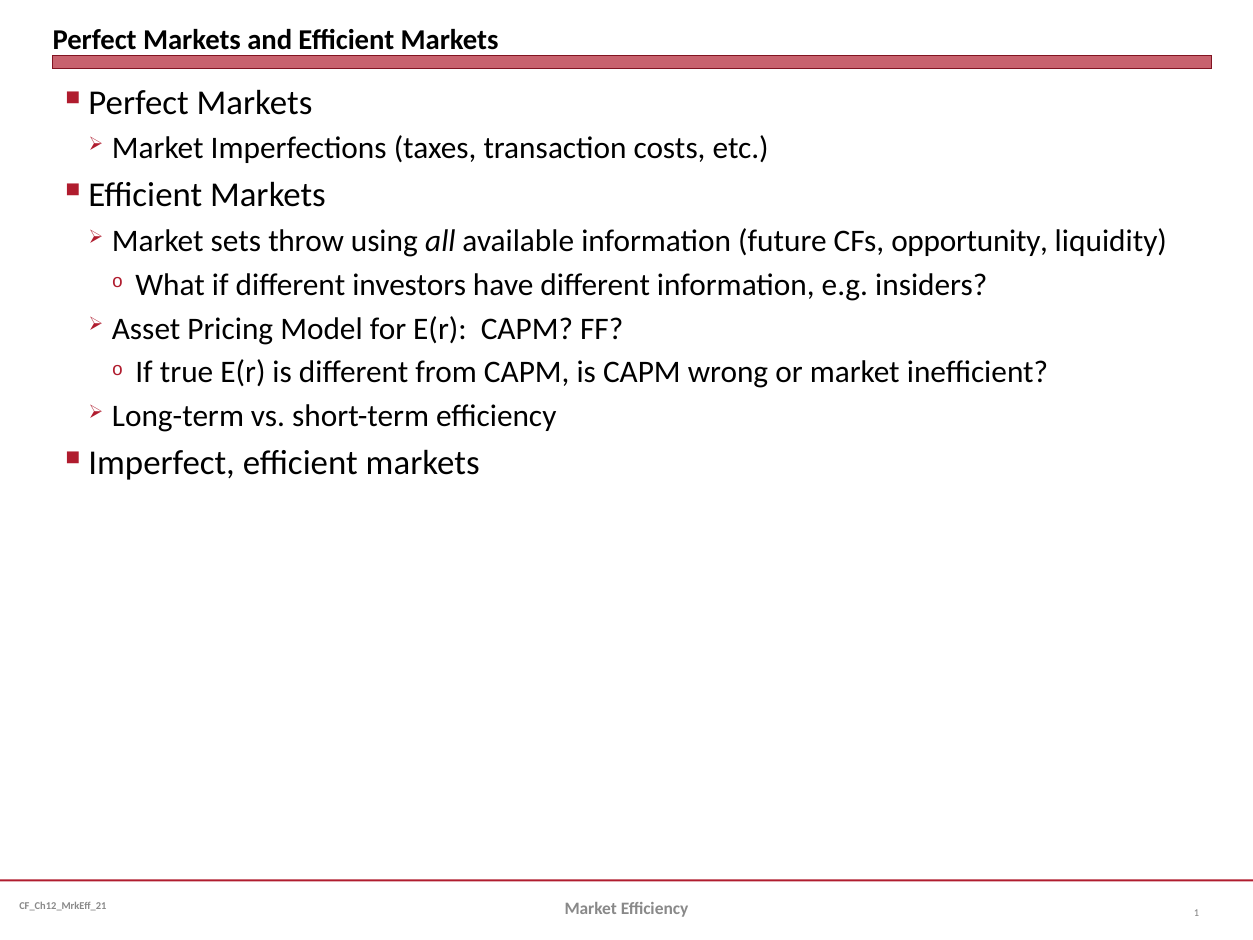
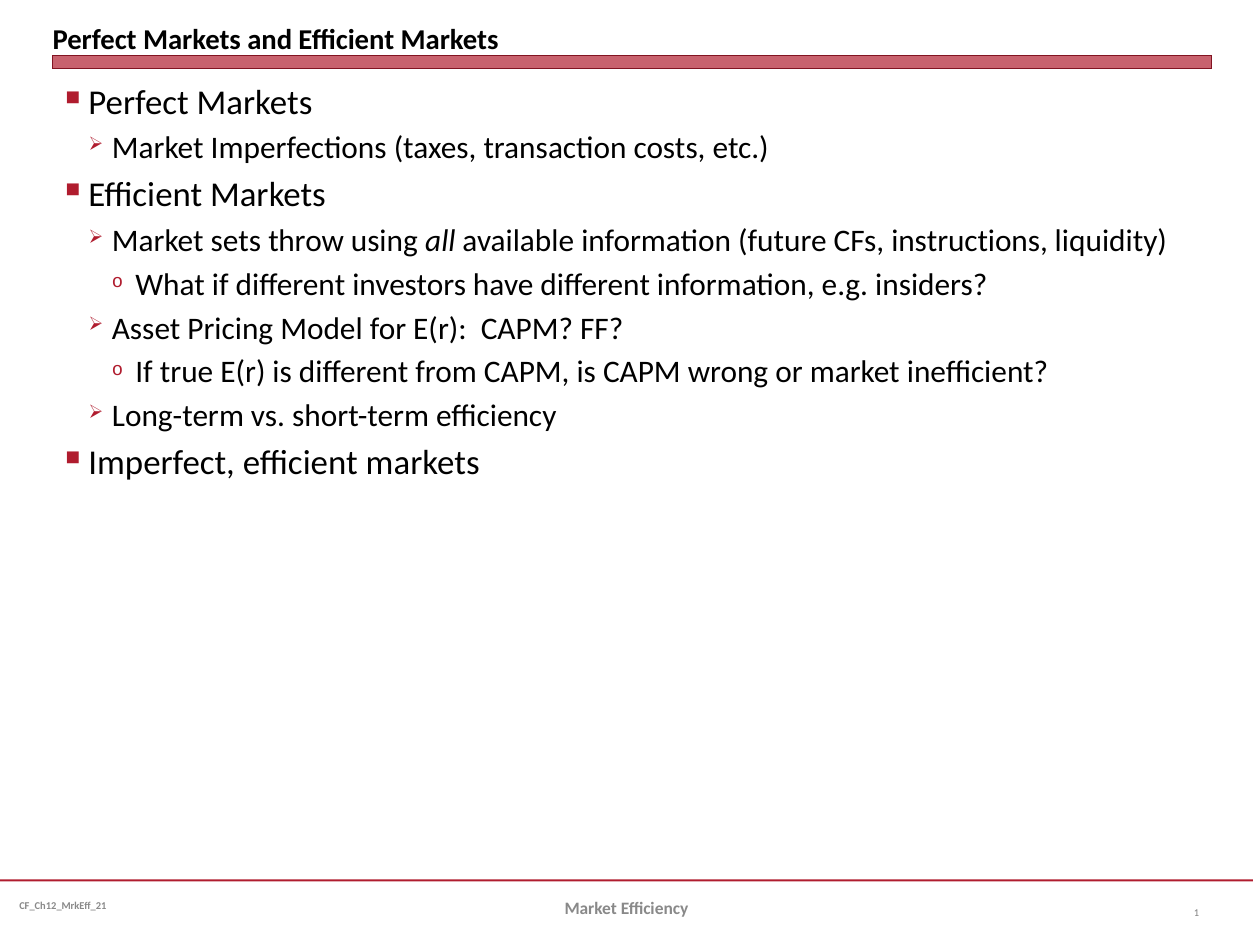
opportunity: opportunity -> instructions
